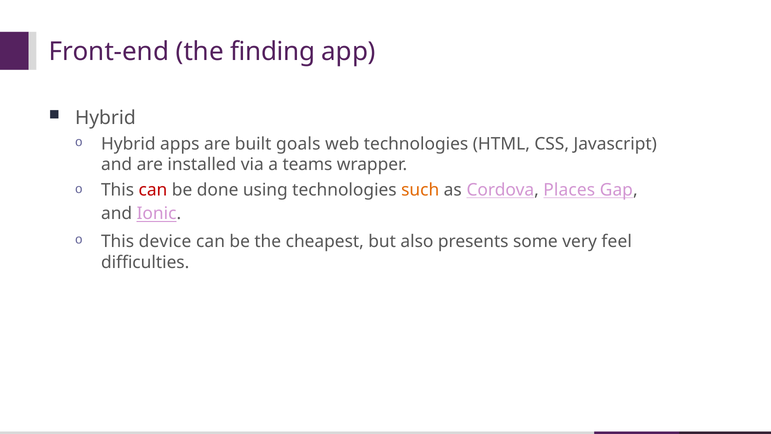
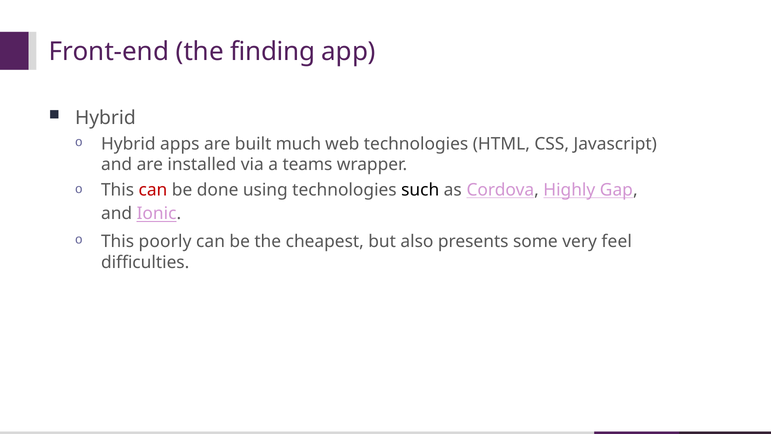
goals: goals -> much
such colour: orange -> black
Places: Places -> Highly
device: device -> poorly
